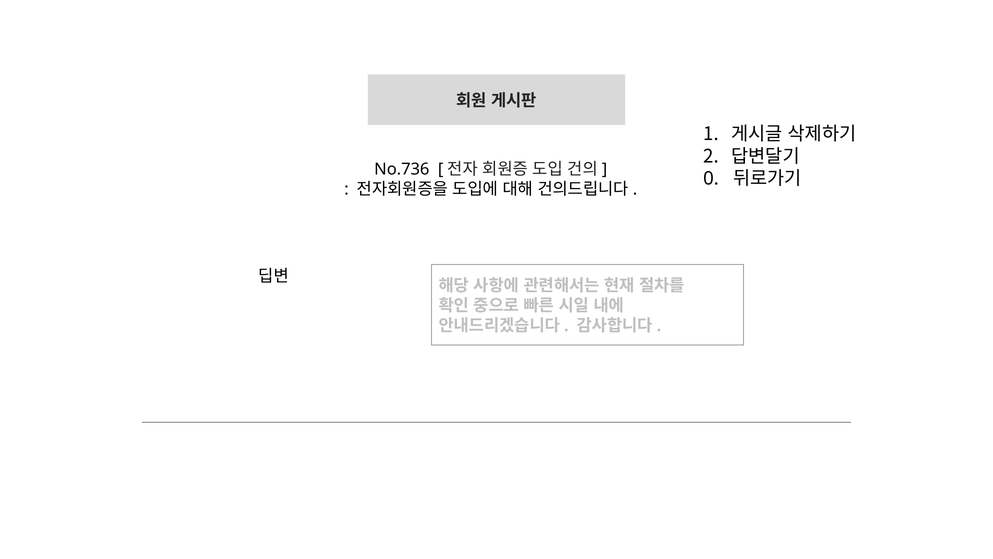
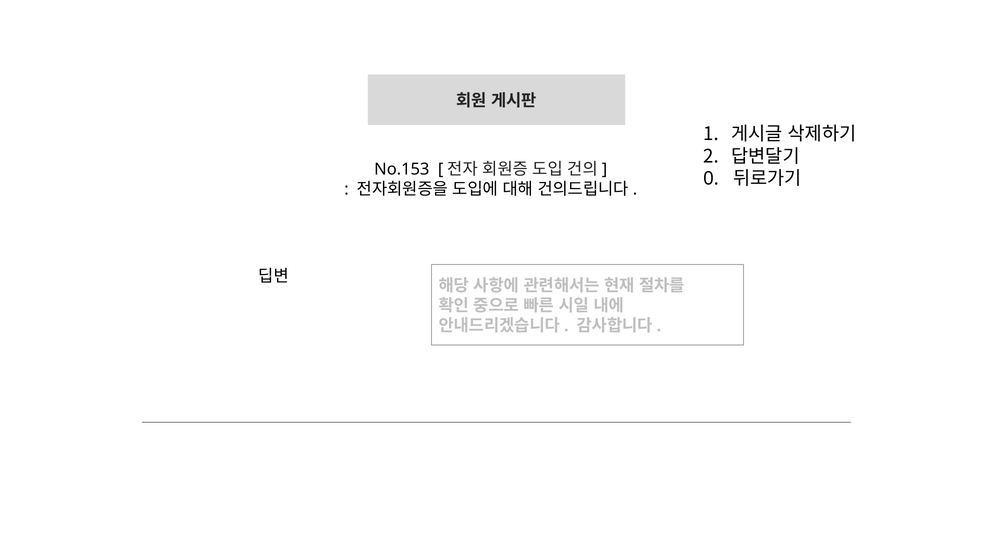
No.736: No.736 -> No.153
